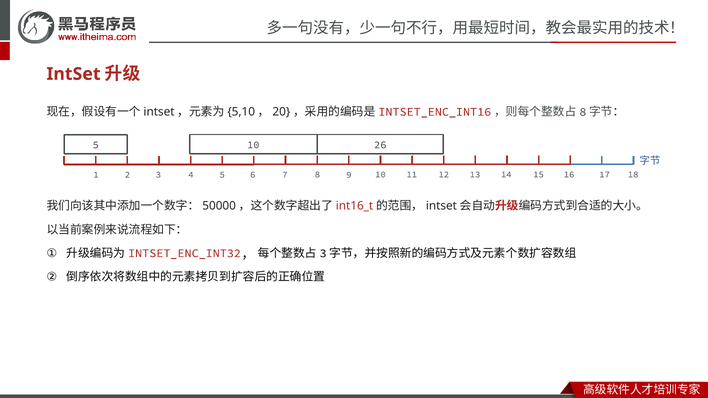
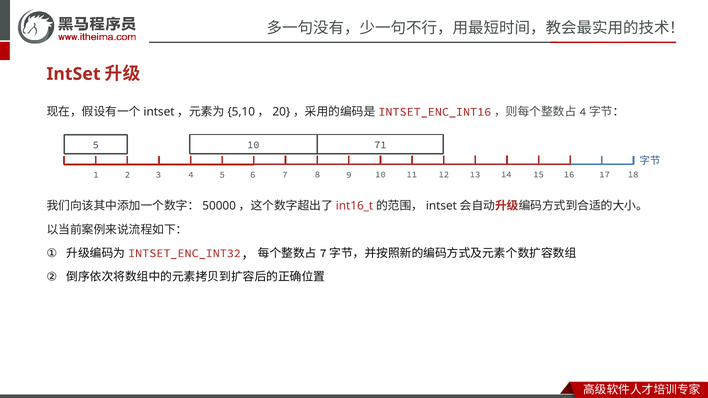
8 at (583, 112): 8 -> 4
26: 26 -> 71
3 at (323, 253): 3 -> 7
